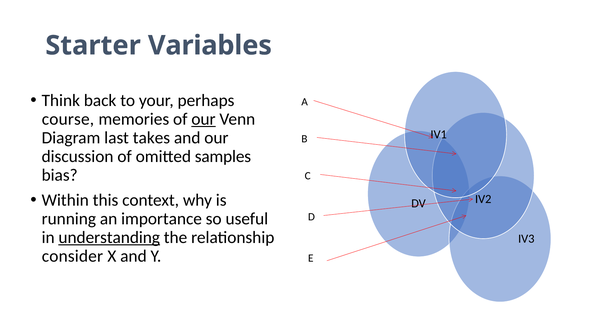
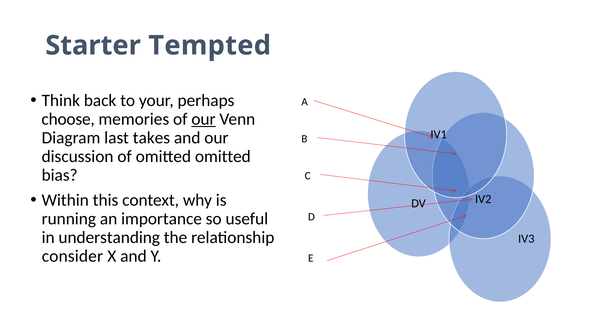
Variables: Variables -> Tempted
course: course -> choose
omitted samples: samples -> omitted
understanding underline: present -> none
